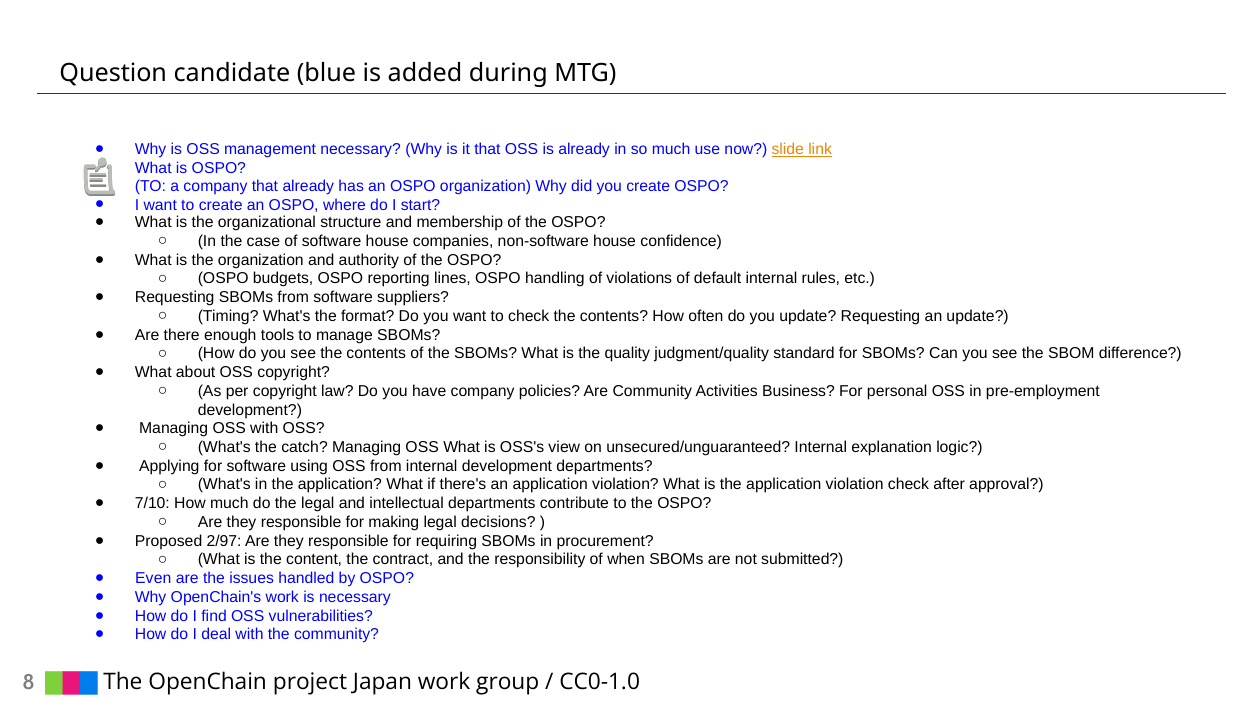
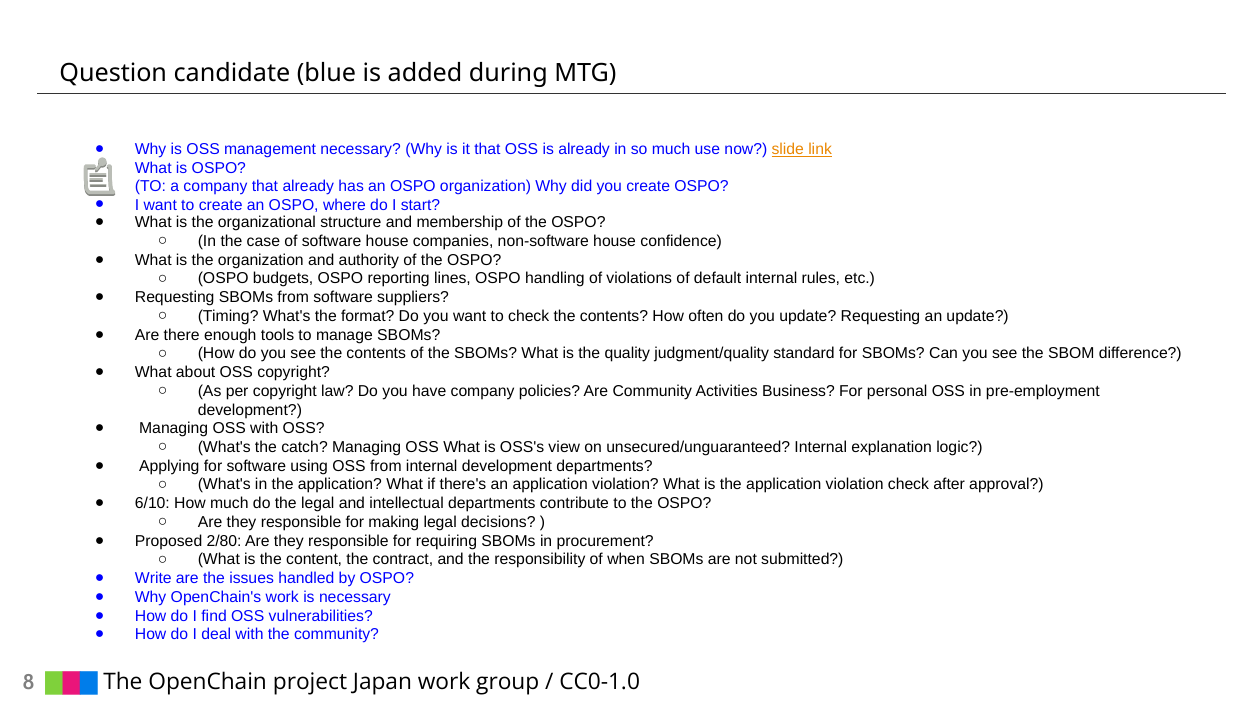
7/10: 7/10 -> 6/10
2/97: 2/97 -> 2/80
Even: Even -> Write
